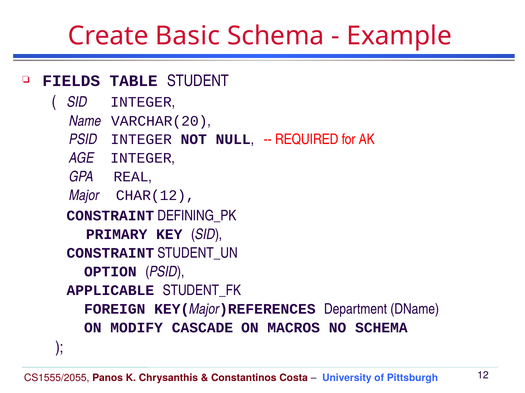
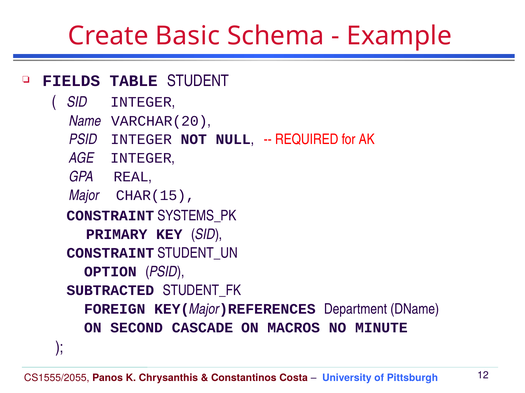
CHAR(12: CHAR(12 -> CHAR(15
DEFINING_PK: DEFINING_PK -> SYSTEMS_PK
APPLICABLE: APPLICABLE -> SUBTRACTED
MODIFY: MODIFY -> SECOND
NO SCHEMA: SCHEMA -> MINUTE
